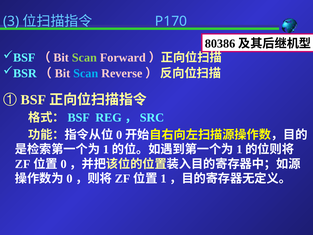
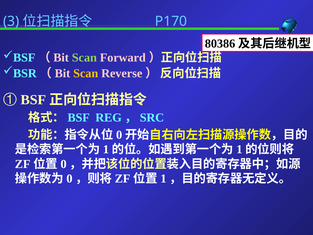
Scan at (86, 73) colour: light blue -> yellow
